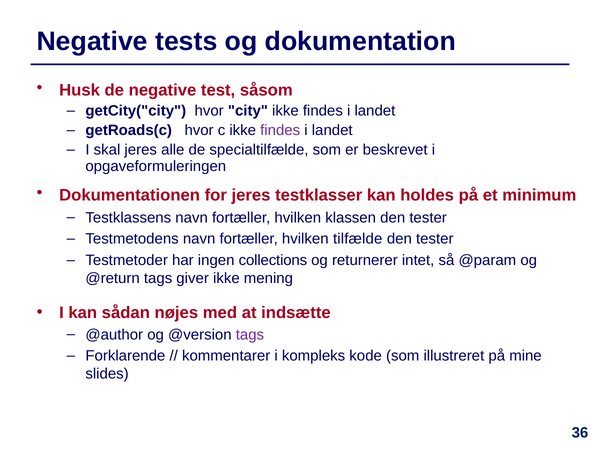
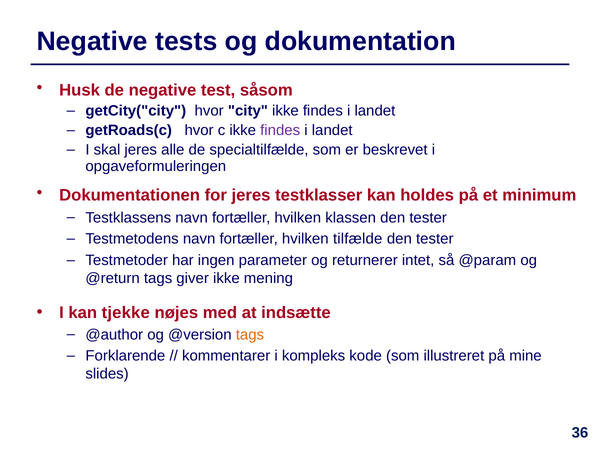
collections: collections -> parameter
sådan: sådan -> tjekke
tags at (250, 335) colour: purple -> orange
